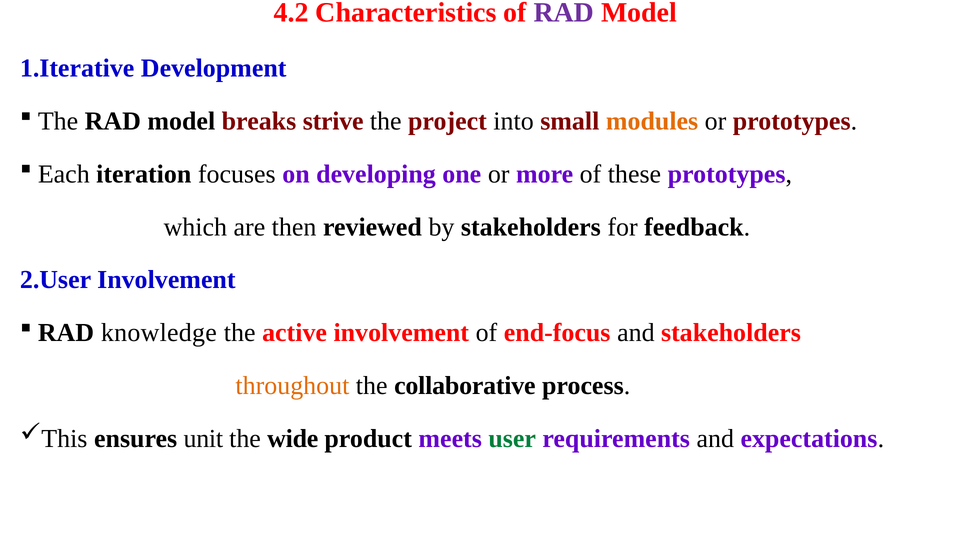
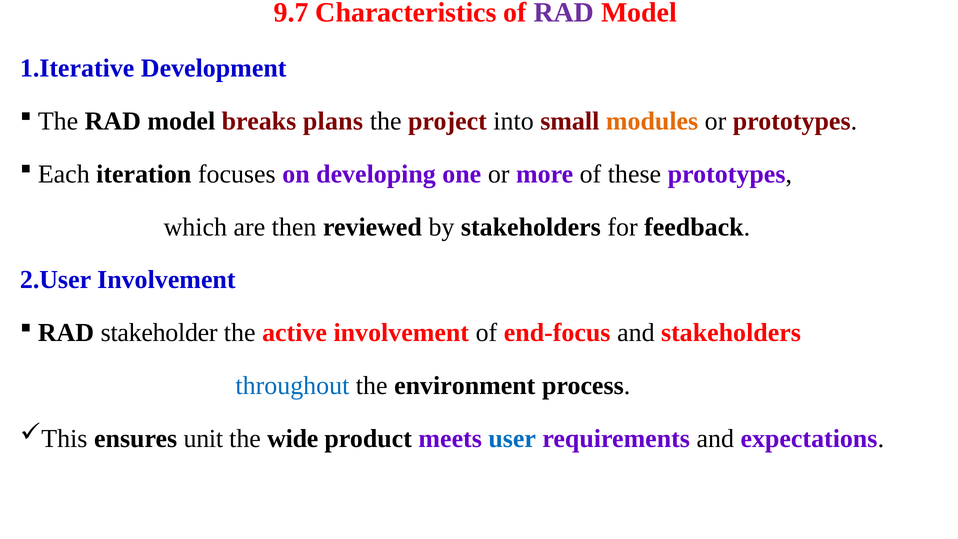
4.2: 4.2 -> 9.7
strive: strive -> plans
knowledge: knowledge -> stakeholder
throughout colour: orange -> blue
collaborative: collaborative -> environment
user colour: green -> blue
